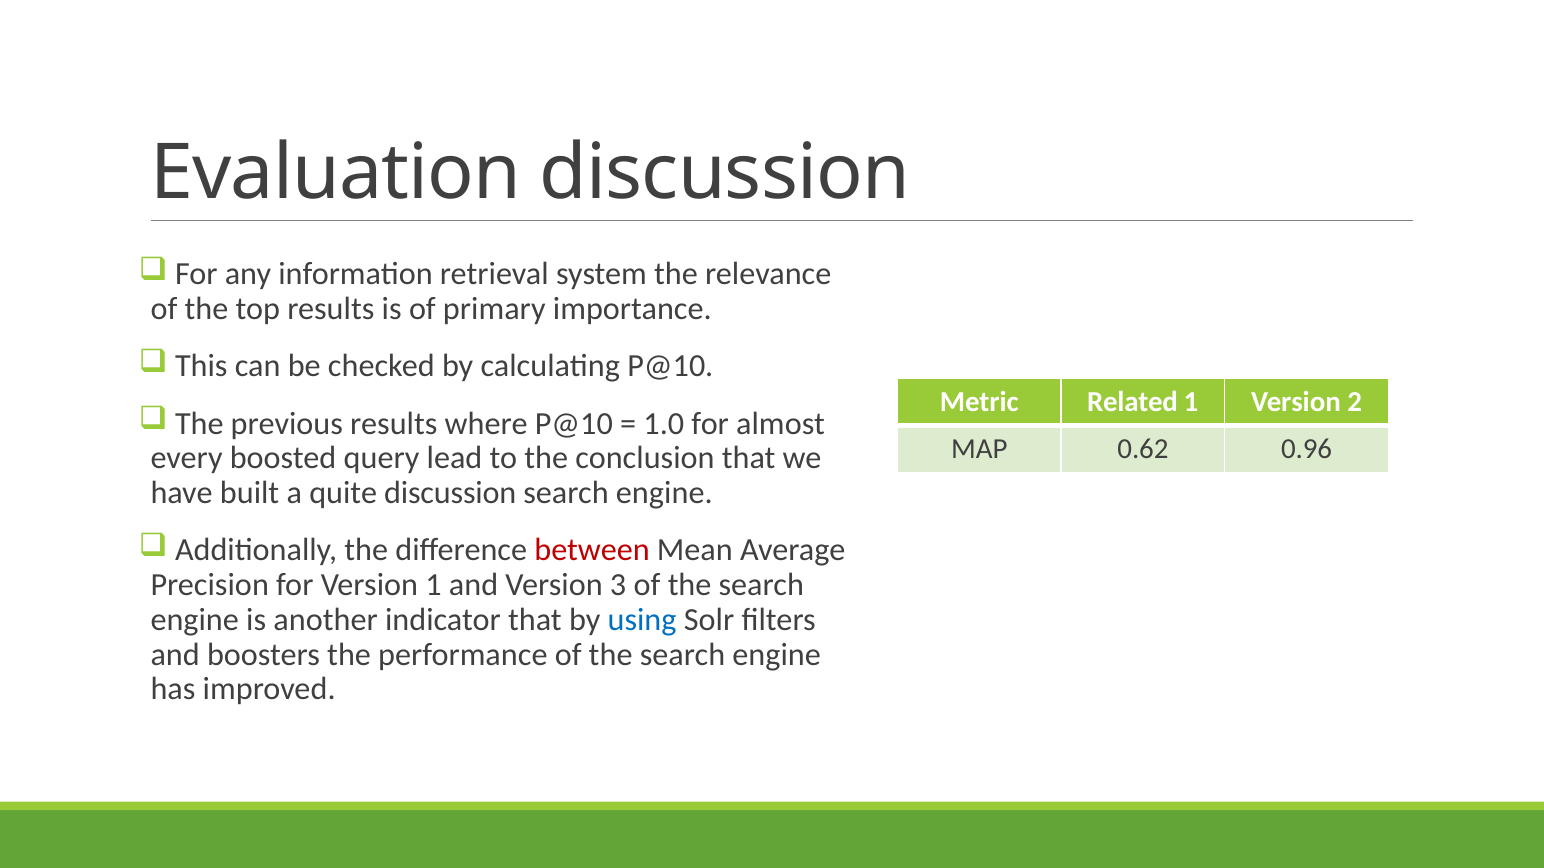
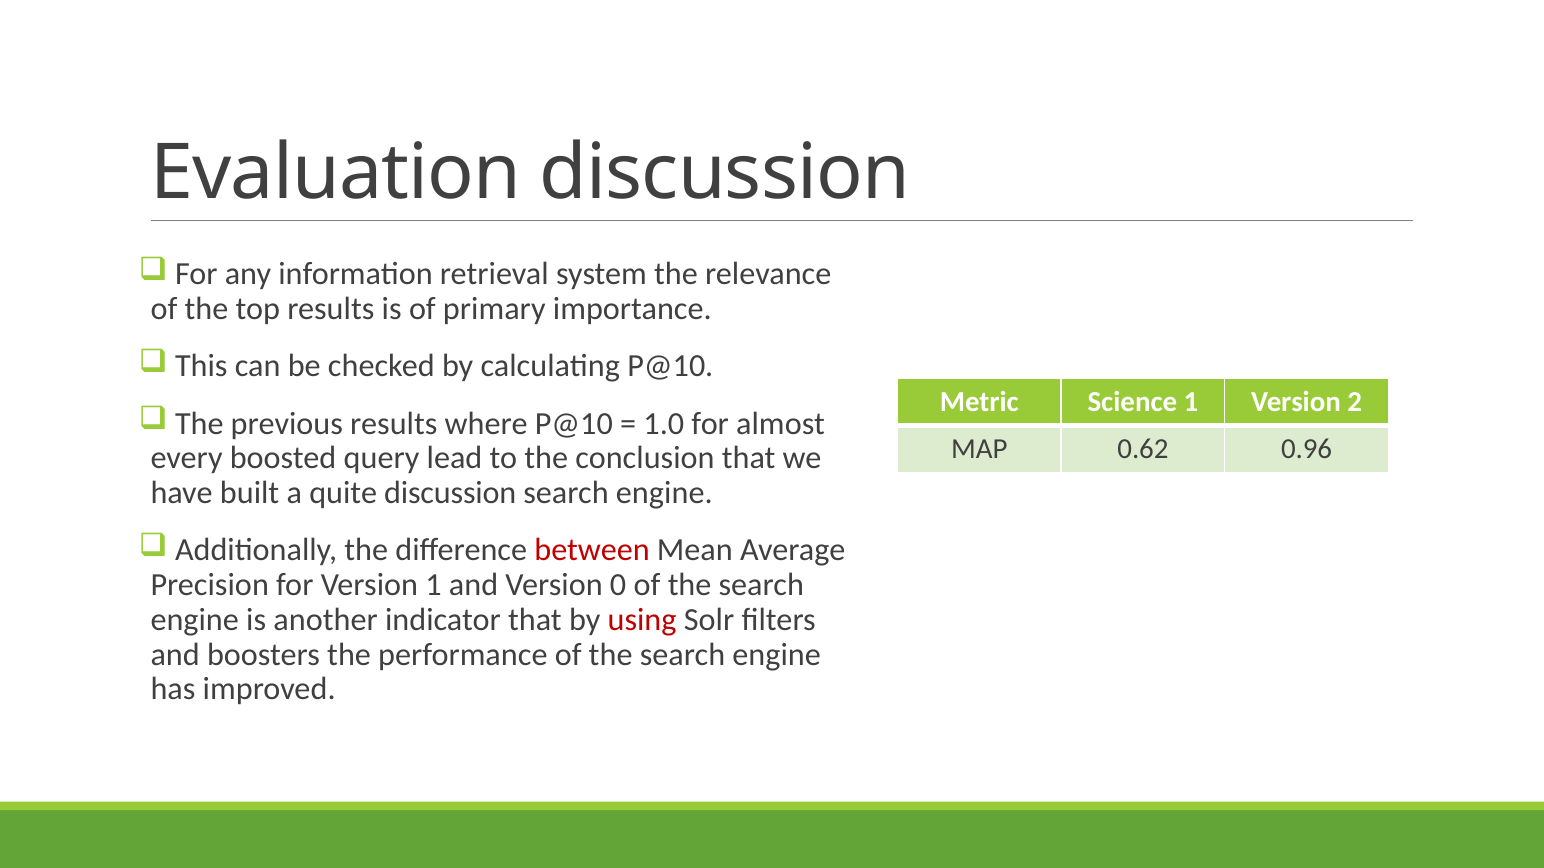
Related: Related -> Science
3: 3 -> 0
using colour: blue -> red
